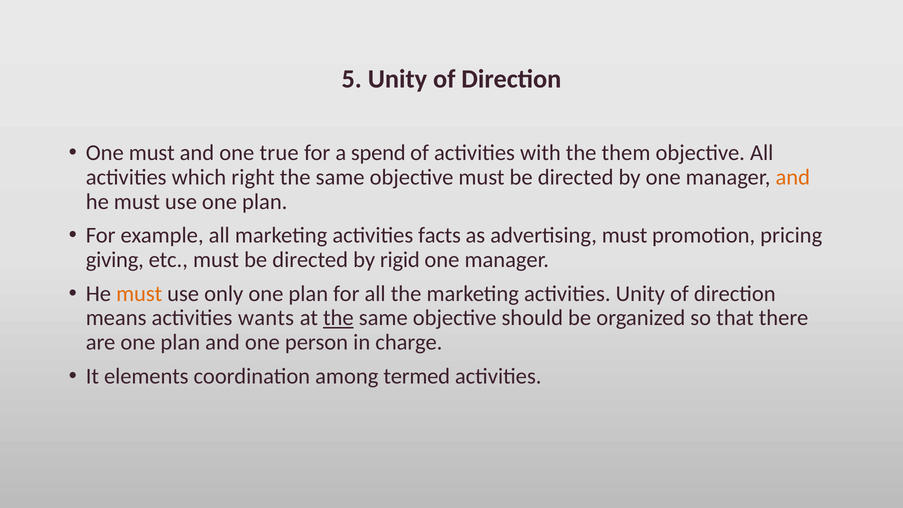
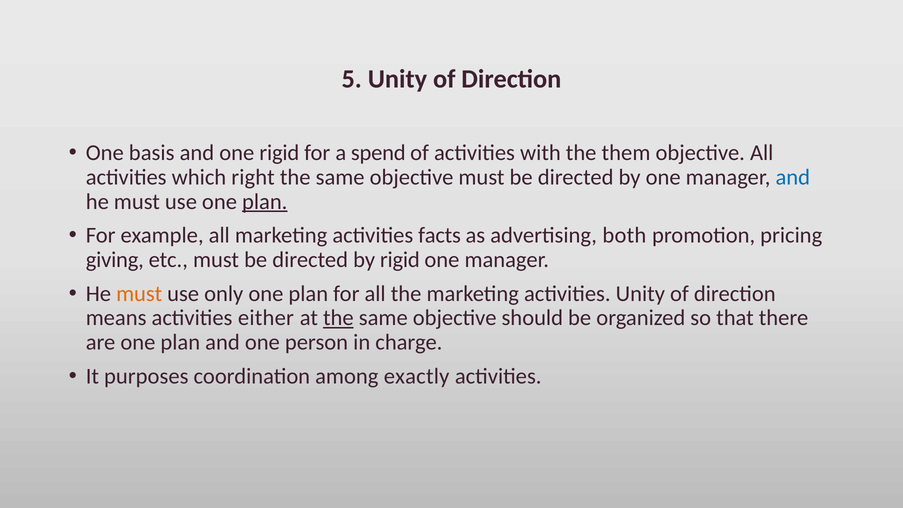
One must: must -> basis
one true: true -> rigid
and at (793, 177) colour: orange -> blue
plan at (265, 202) underline: none -> present
advertising must: must -> both
wants: wants -> either
elements: elements -> purposes
termed: termed -> exactly
